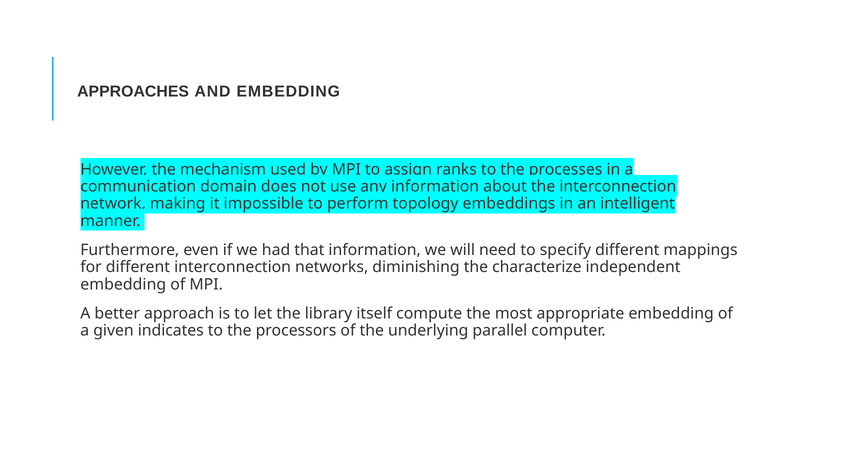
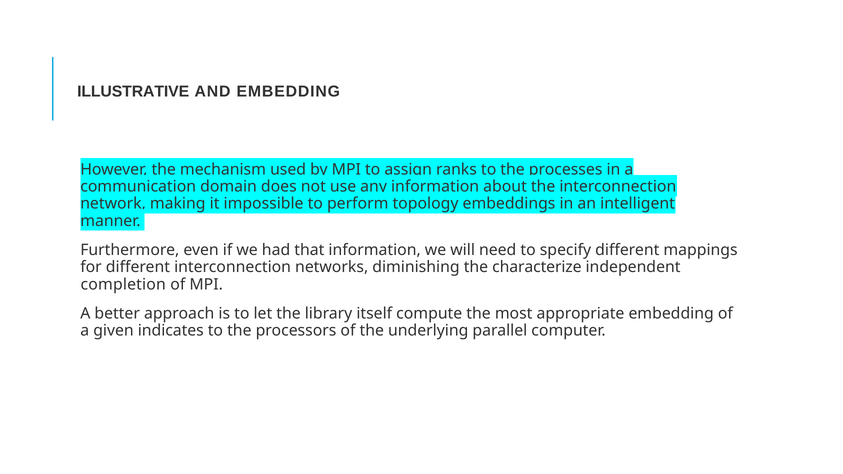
APPROACHES: APPROACHES -> ILLUSTRATIVE
embedding at (123, 284): embedding -> completion
